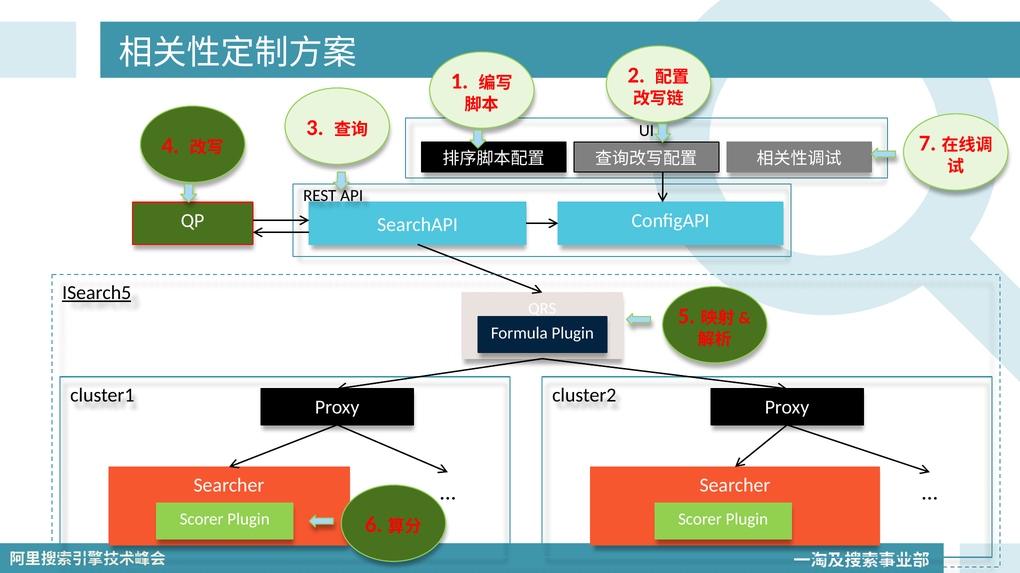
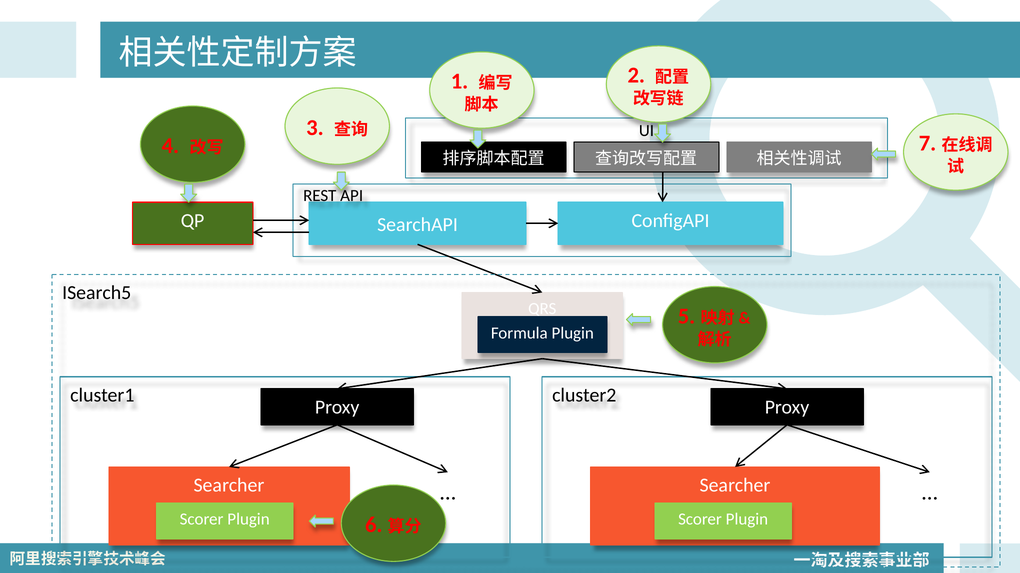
ISearch5 underline: present -> none
